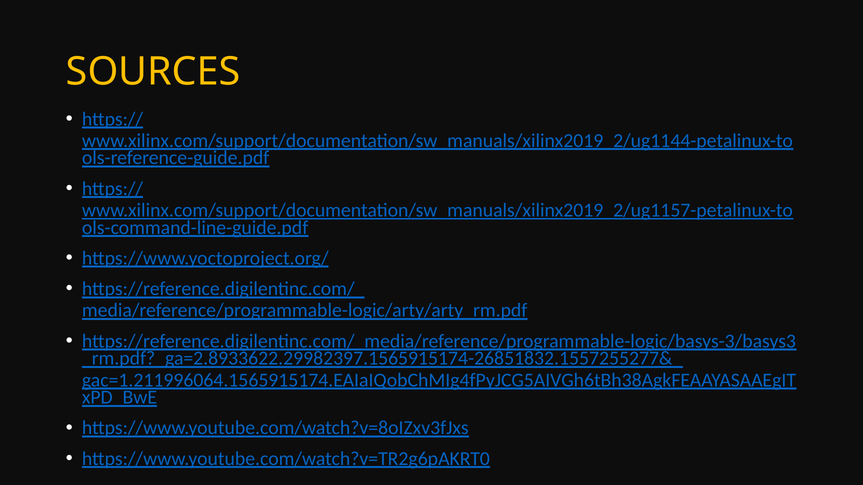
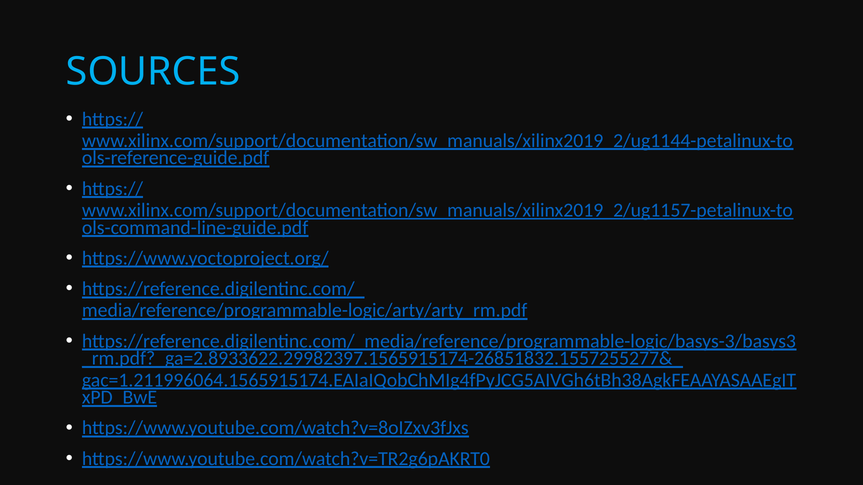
SOURCES colour: yellow -> light blue
